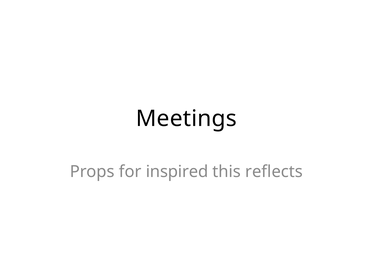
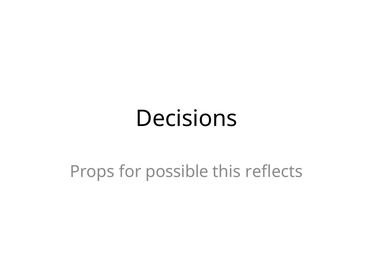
Meetings: Meetings -> Decisions
inspired: inspired -> possible
